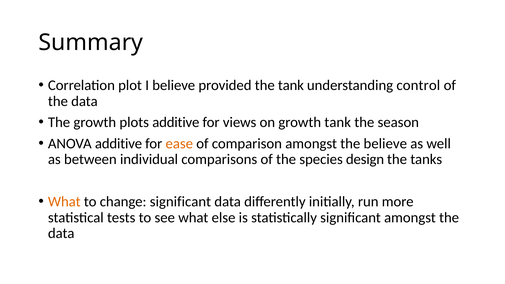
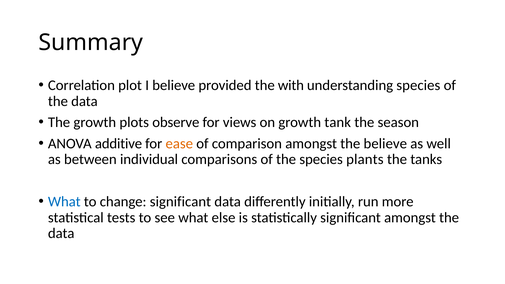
the tank: tank -> with
understanding control: control -> species
plots additive: additive -> observe
design: design -> plants
What at (64, 202) colour: orange -> blue
